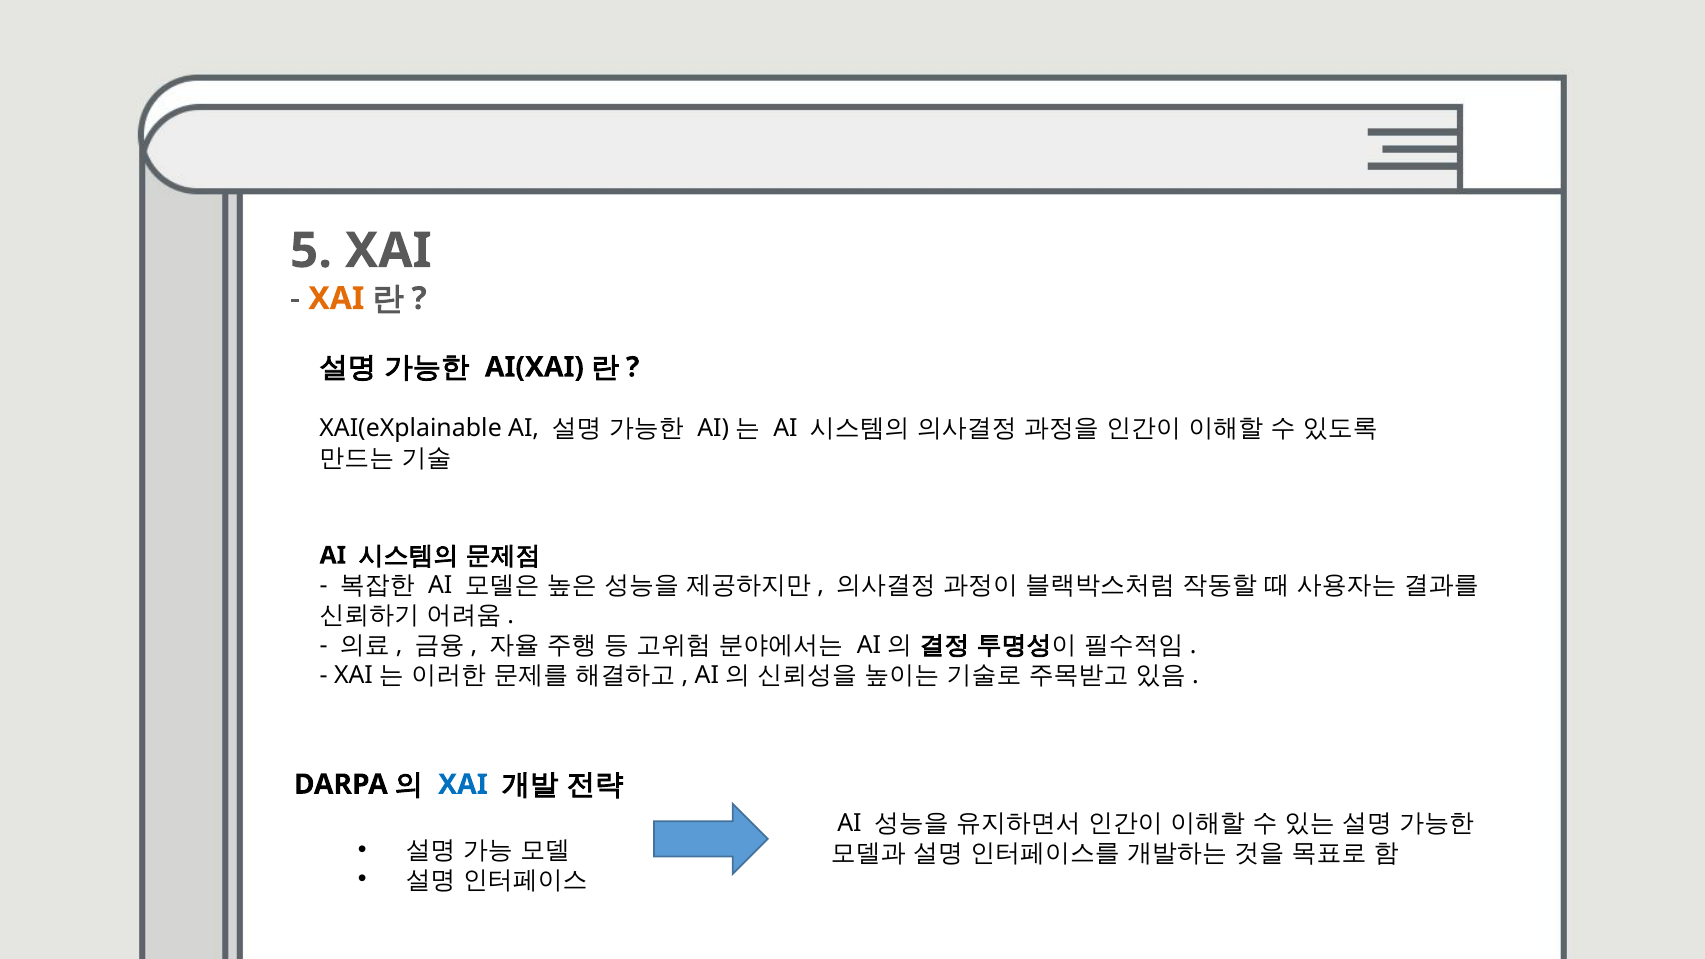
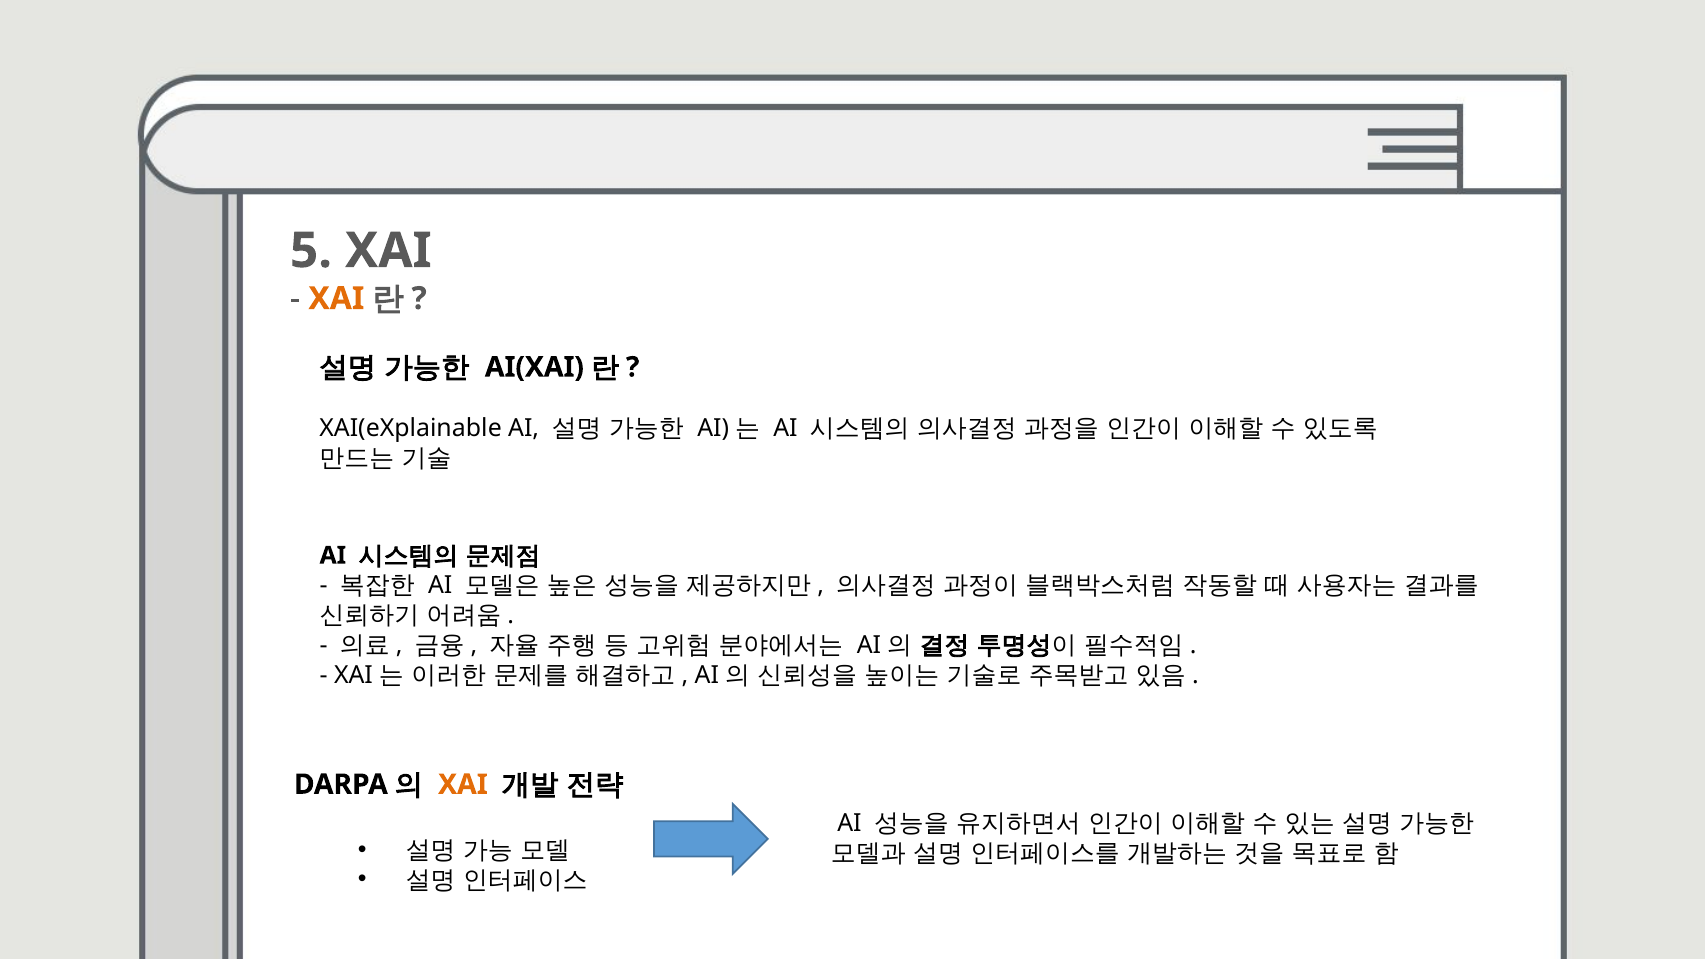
XAI at (463, 784) colour: blue -> orange
